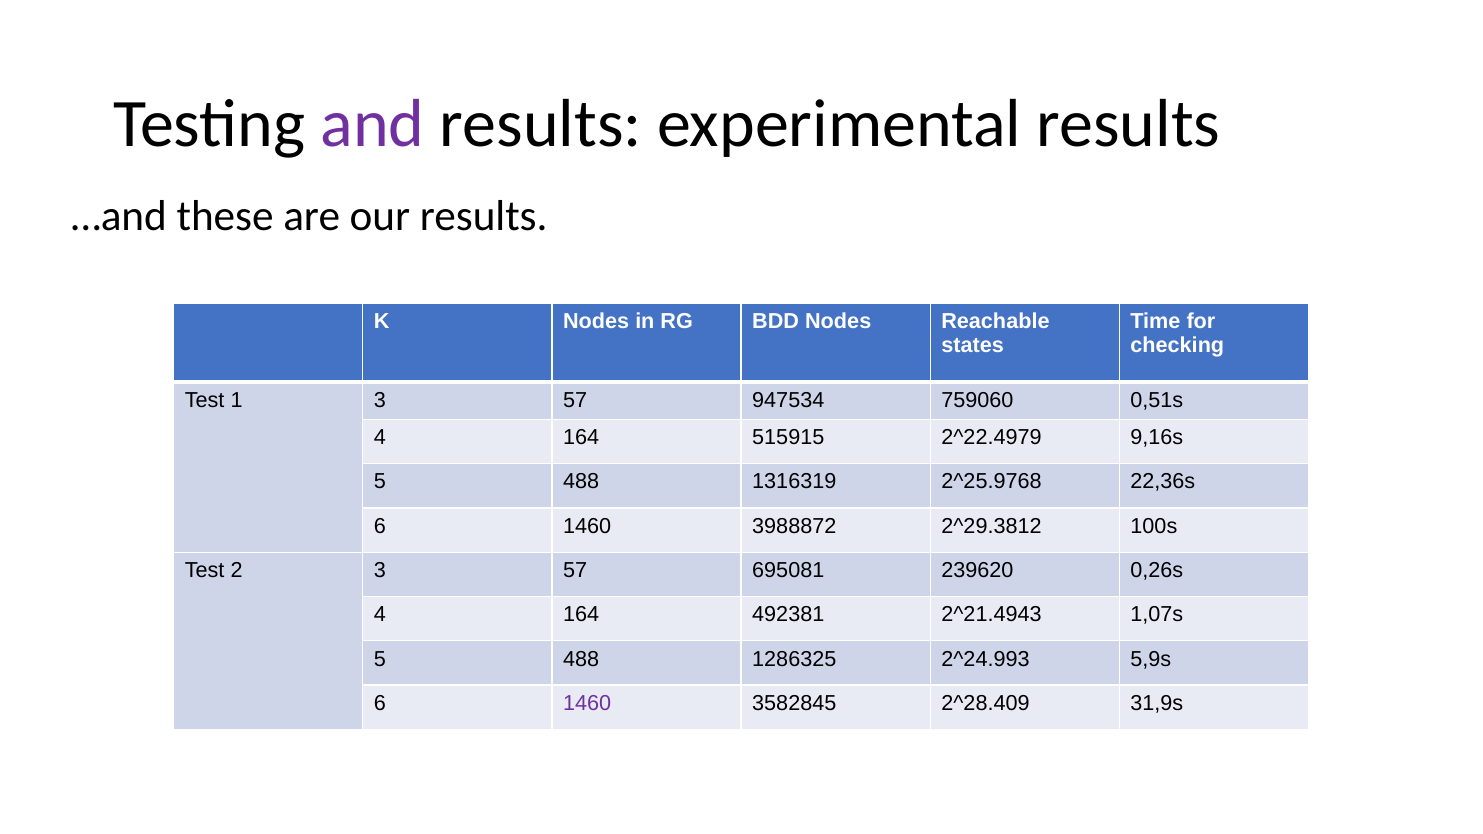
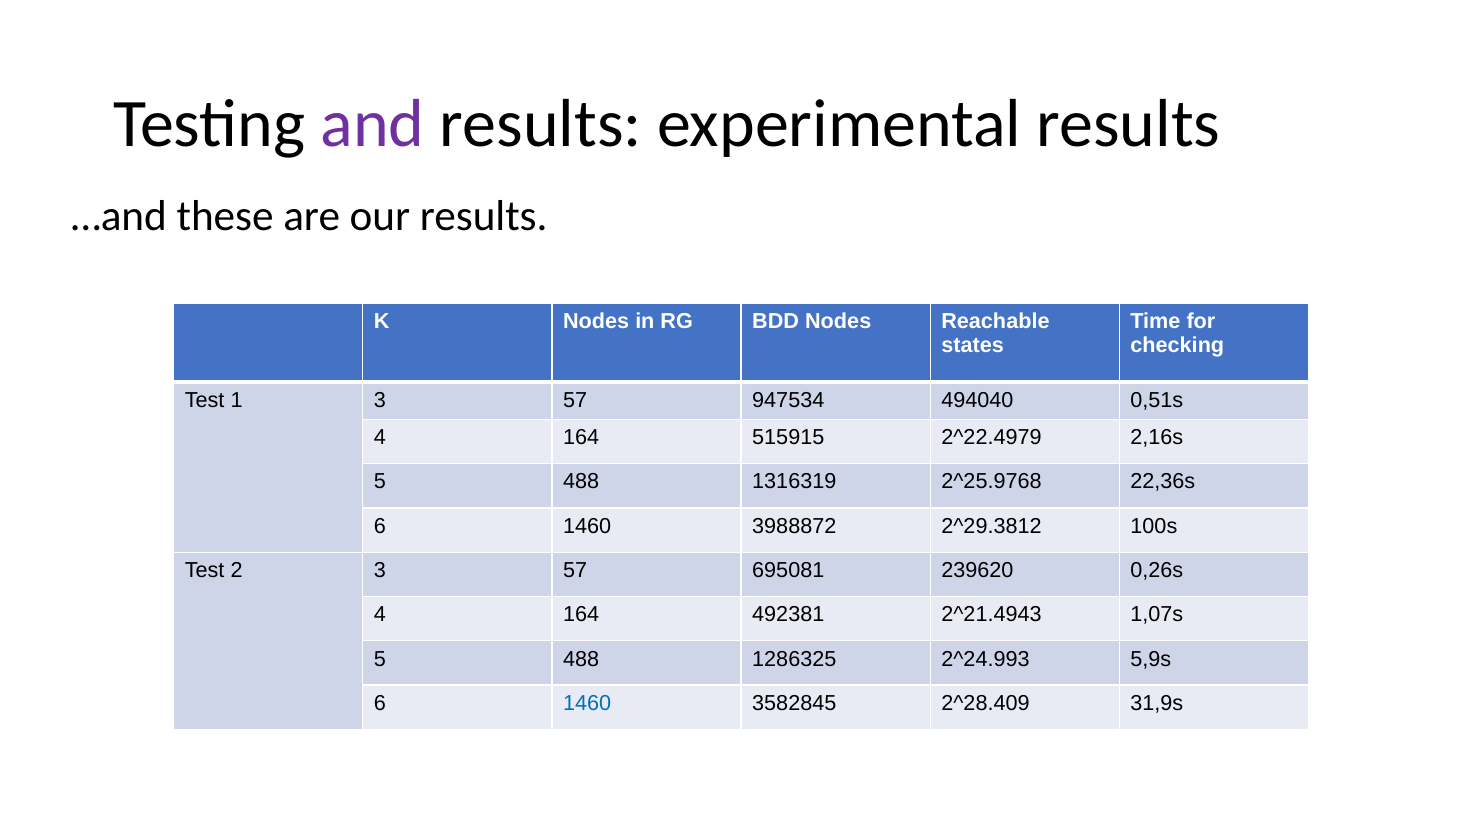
759060: 759060 -> 494040
9,16s: 9,16s -> 2,16s
1460 at (587, 703) colour: purple -> blue
